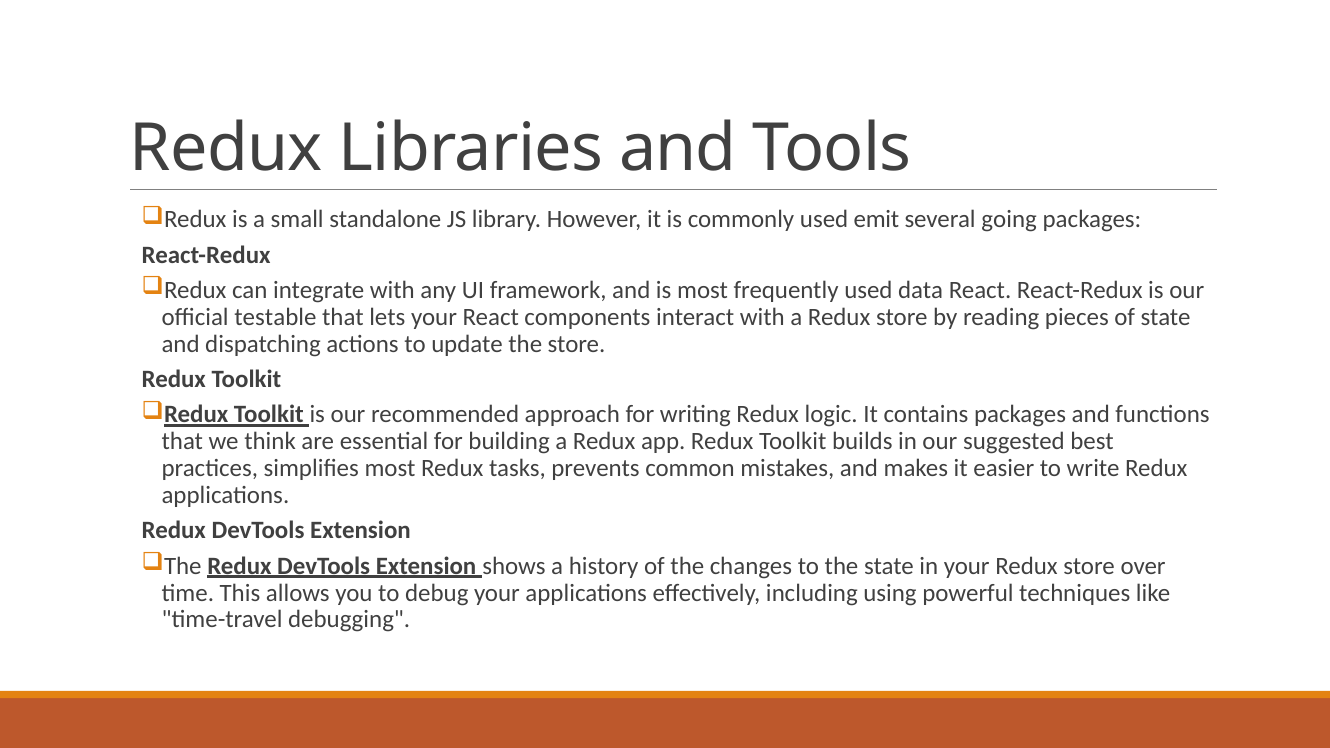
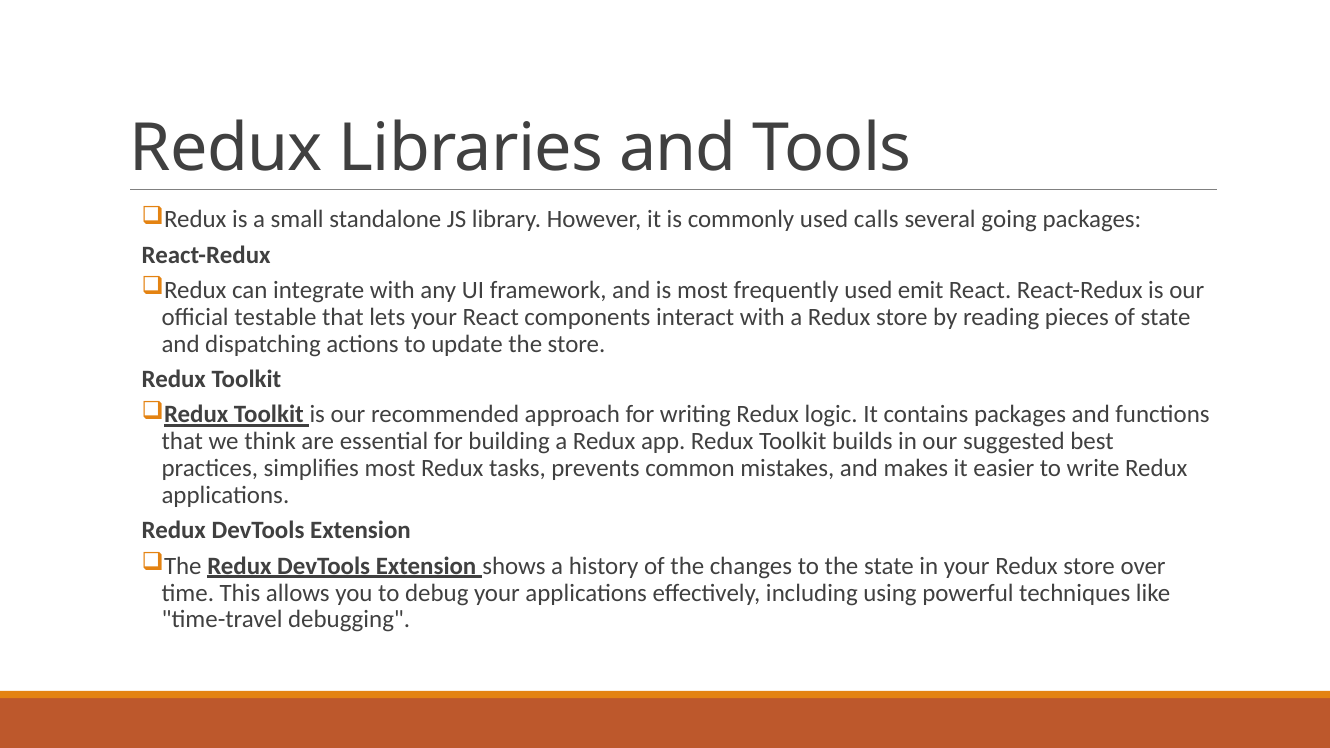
emit: emit -> calls
data: data -> emit
